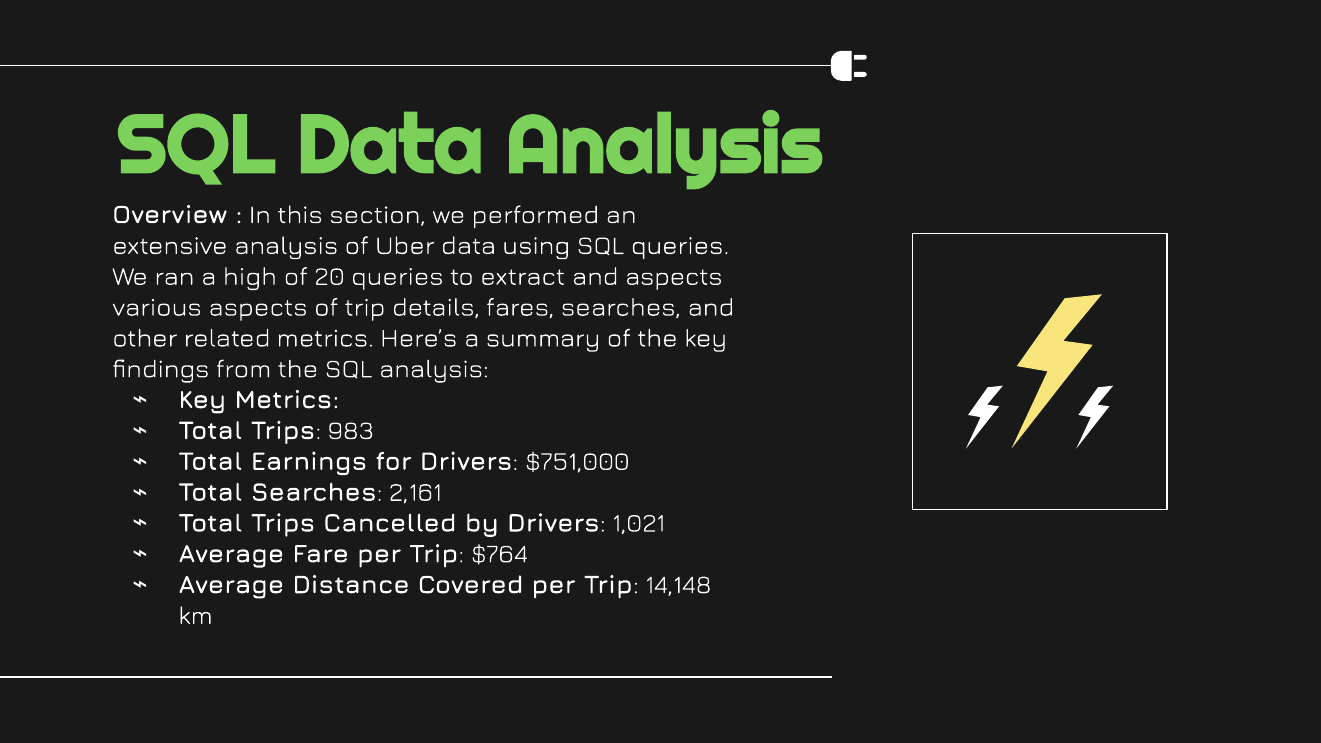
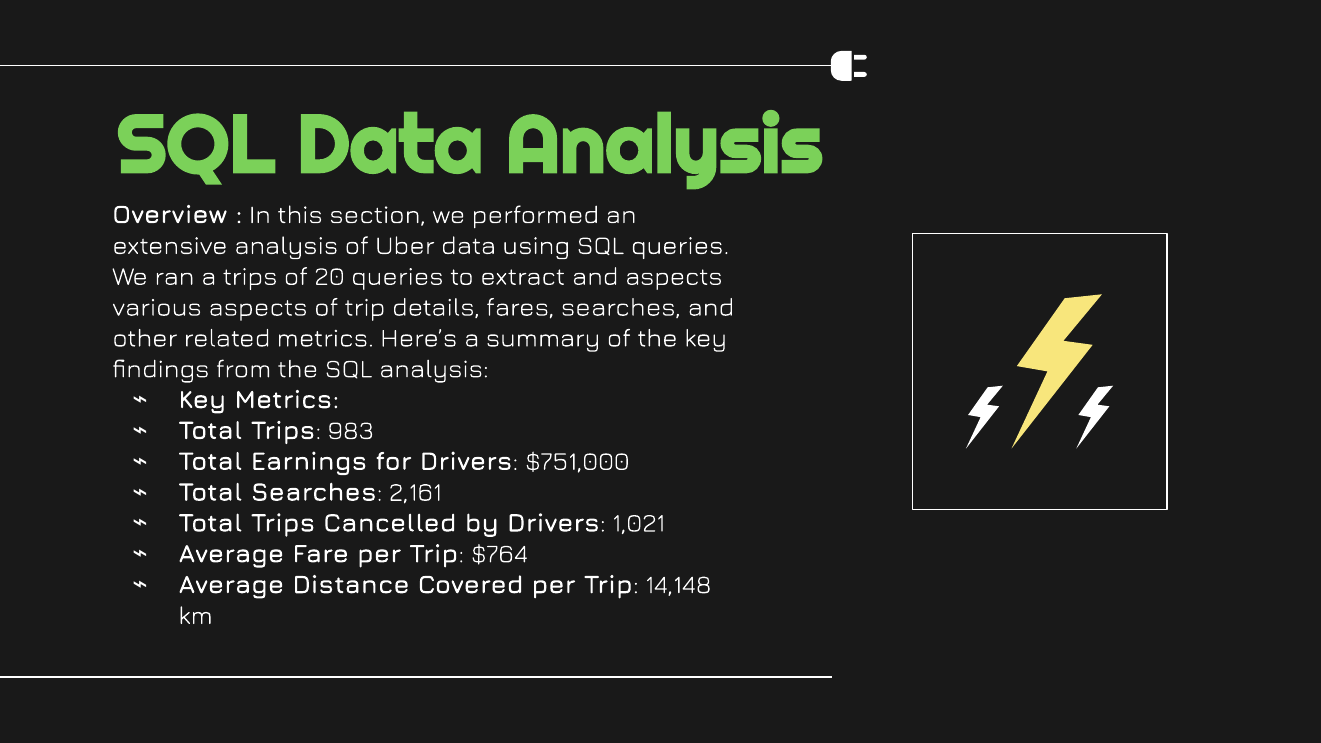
a high: high -> trips
